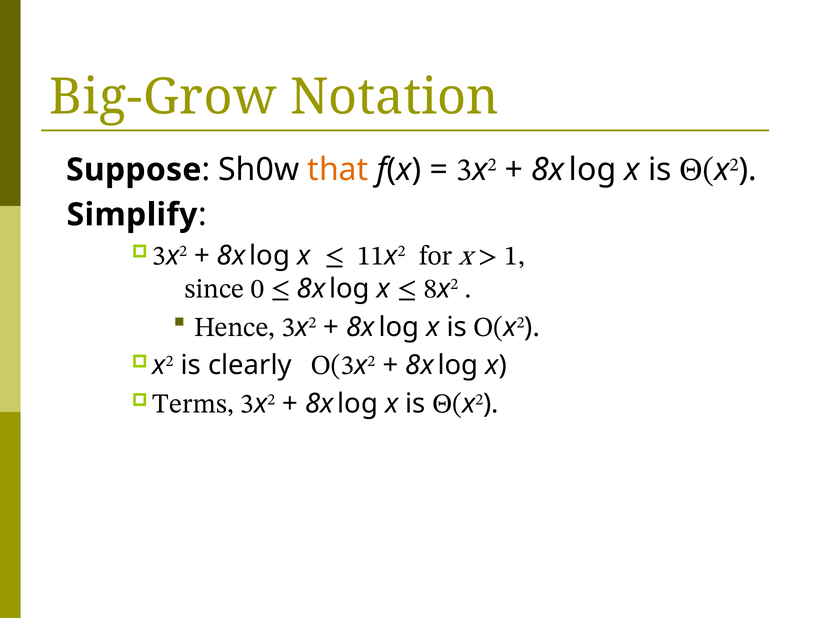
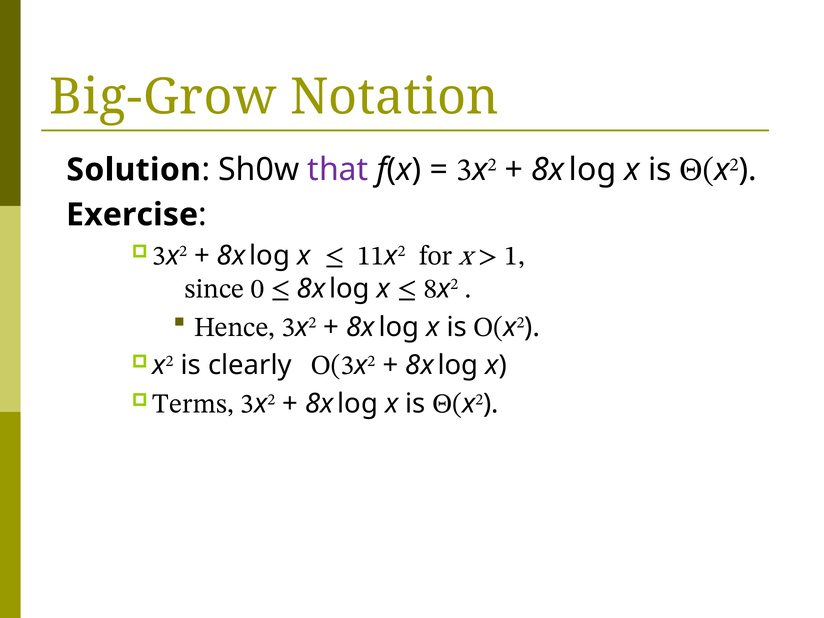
Suppose: Suppose -> Solution
that colour: orange -> purple
Simplify: Simplify -> Exercise
